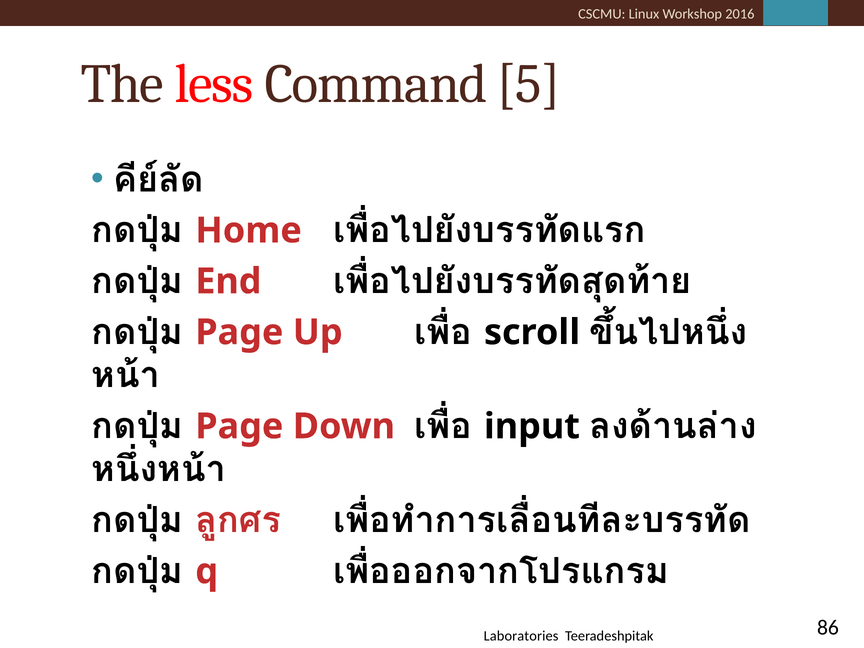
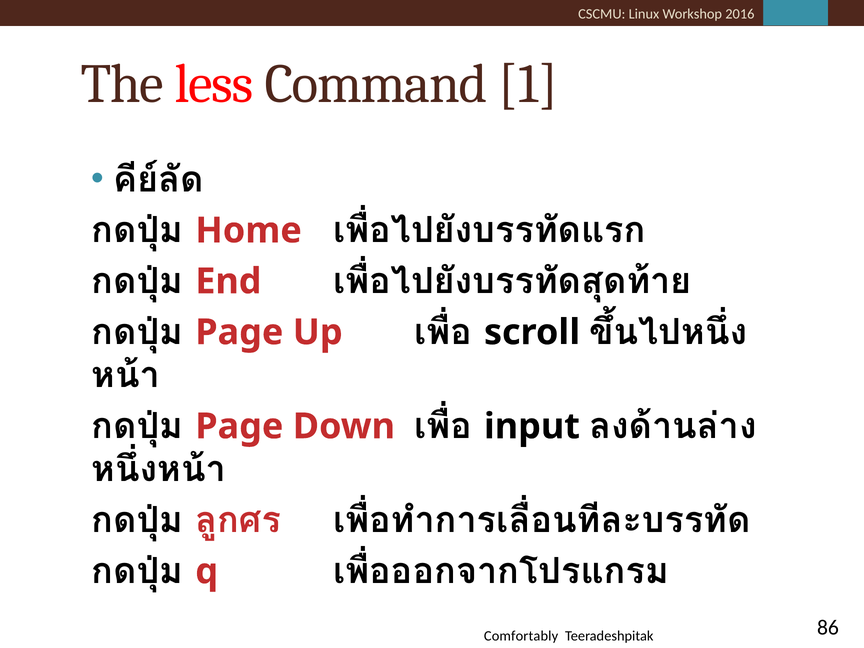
5: 5 -> 1
Laboratories: Laboratories -> Comfortably
